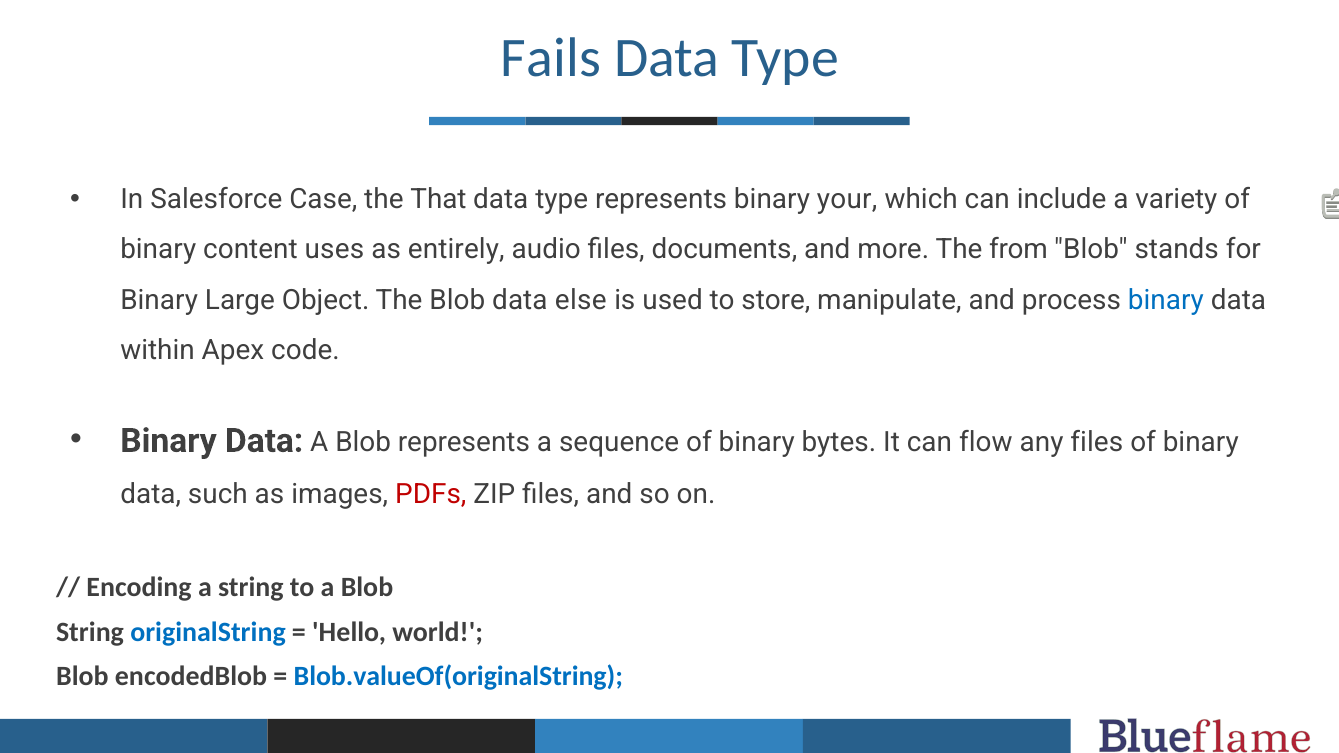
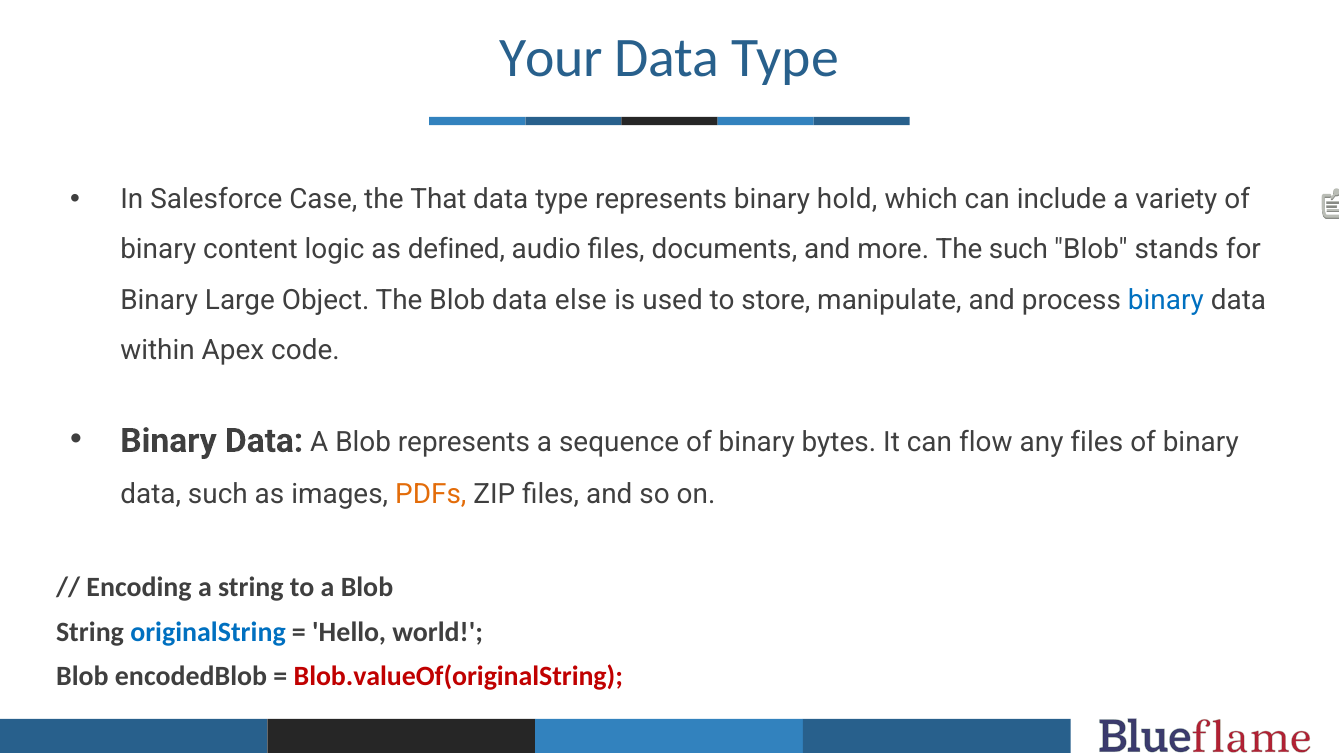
Fails: Fails -> Your
your: your -> hold
uses: uses -> logic
entirely: entirely -> defined
The from: from -> such
PDFs colour: red -> orange
Blob.valueOf(originalString colour: blue -> red
